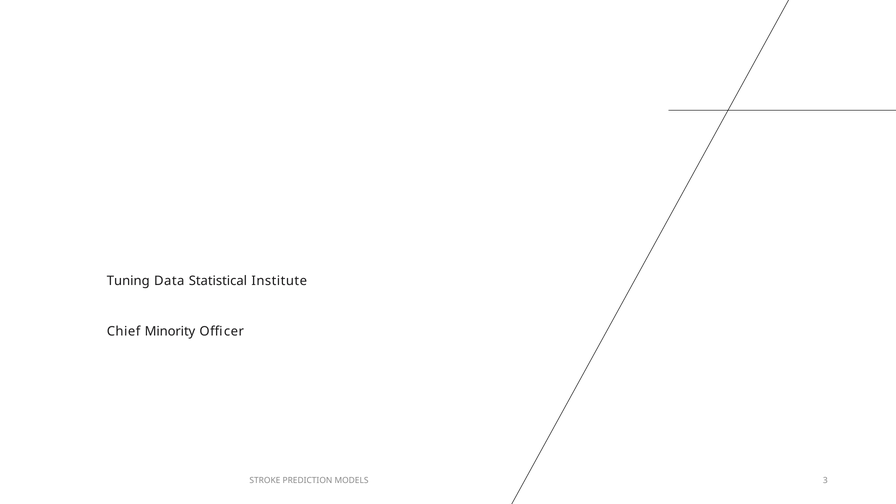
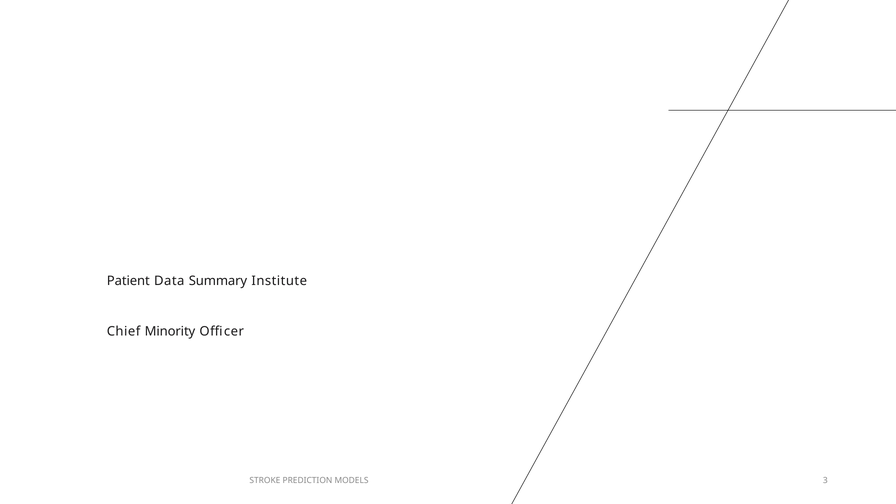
Tuning: Tuning -> Patient
Statistical: Statistical -> Summary
